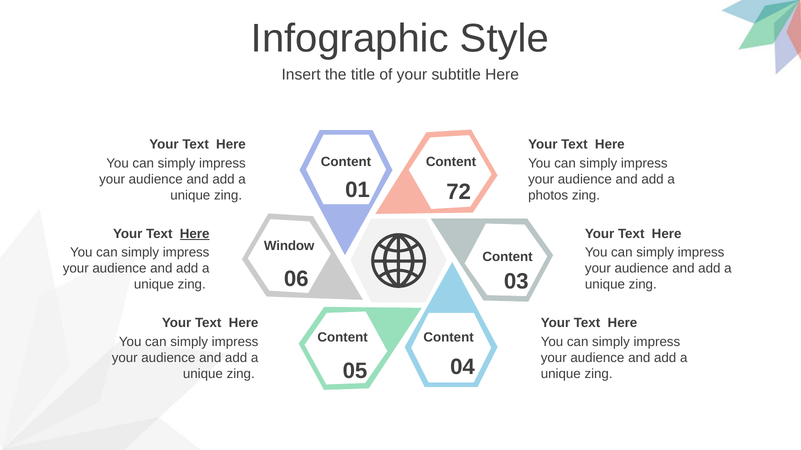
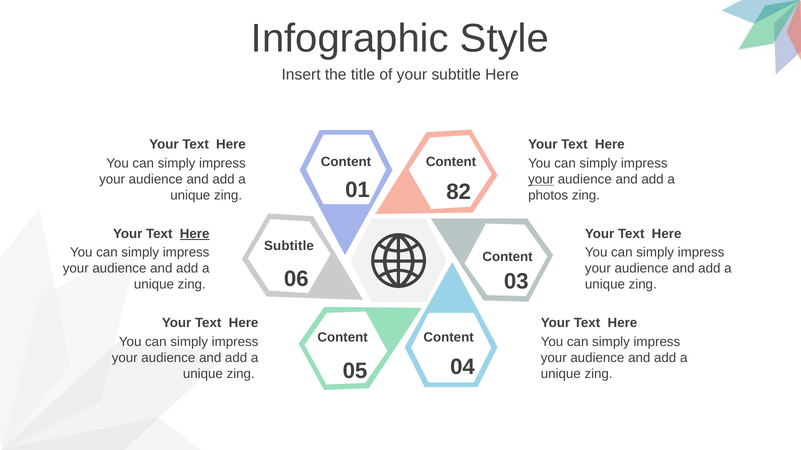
your at (541, 180) underline: none -> present
72: 72 -> 82
Window at (289, 246): Window -> Subtitle
